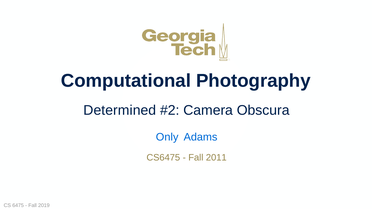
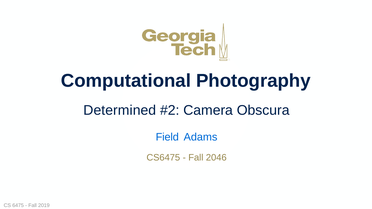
Only: Only -> Field
2011: 2011 -> 2046
